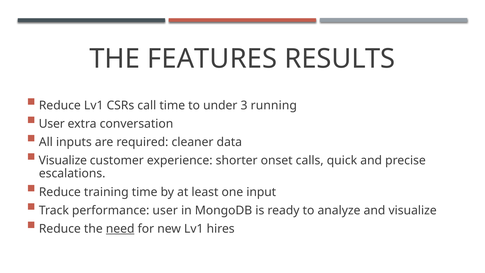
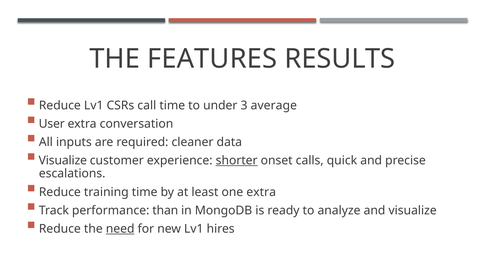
running: running -> average
shorter underline: none -> present
one input: input -> extra
performance user: user -> than
